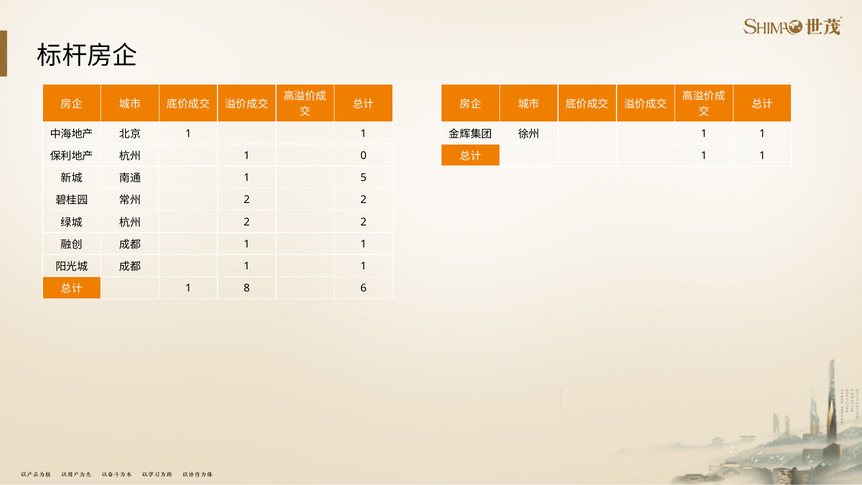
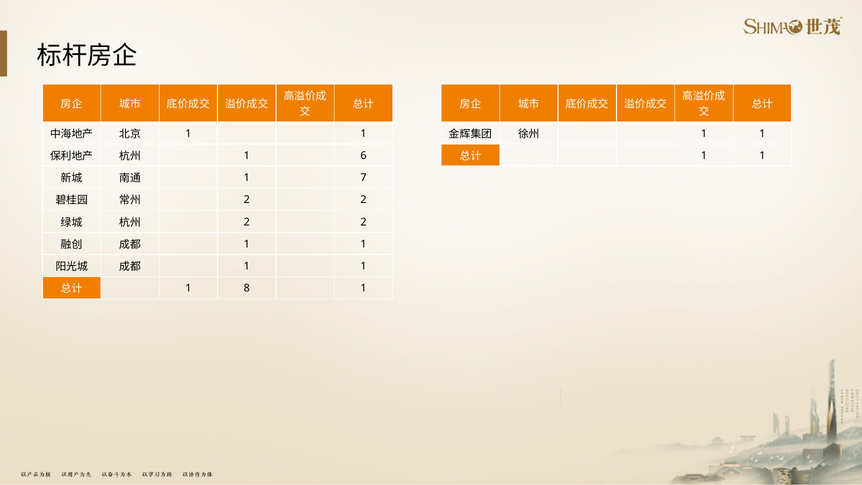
0: 0 -> 6
5: 5 -> 7
8 6: 6 -> 1
